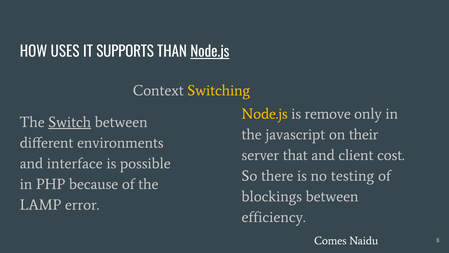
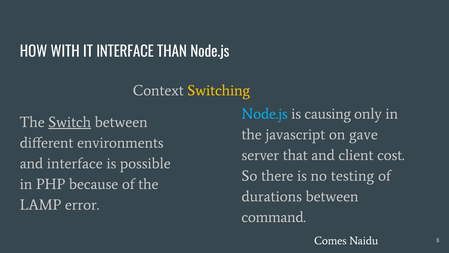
USES: USES -> WITH
IT SUPPORTS: SUPPORTS -> INTERFACE
Node.js at (210, 52) underline: present -> none
Node.js at (265, 114) colour: yellow -> light blue
remove: remove -> causing
their: their -> gave
blockings: blockings -> durations
efficiency: efficiency -> command
